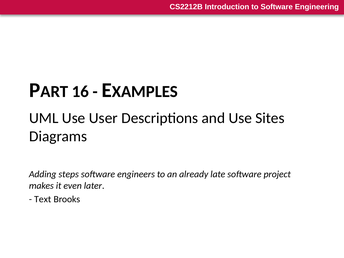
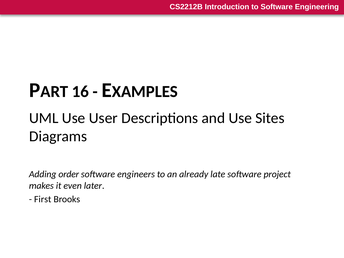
steps: steps -> order
Text: Text -> First
